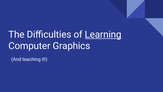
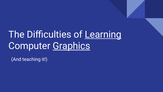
Graphics underline: none -> present
